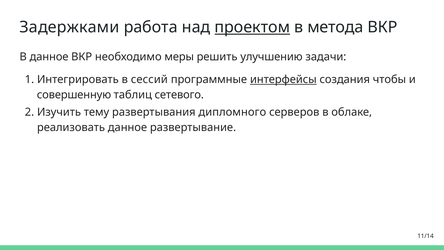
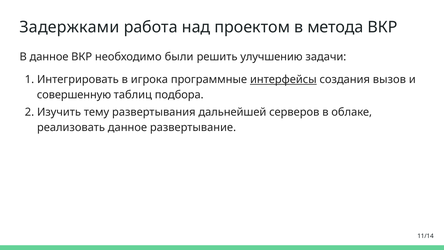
проектом underline: present -> none
меры: меры -> были
сессий: сессий -> игрока
чтобы: чтобы -> вызов
сетевого: сетевого -> подбора
дипломного: дипломного -> дальнейшей
